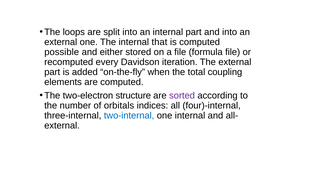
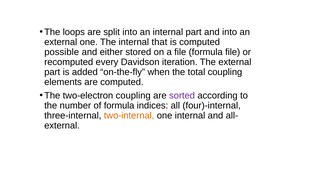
two-electron structure: structure -> coupling
of orbitals: orbitals -> formula
two-internal colour: blue -> orange
